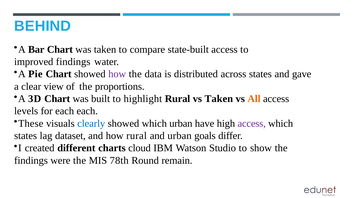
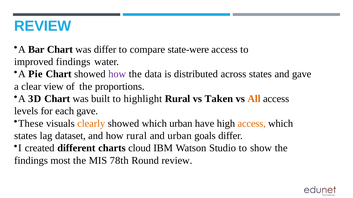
BEHIND at (43, 26): BEHIND -> REVIEW
was taken: taken -> differ
state-built: state-built -> state-were
each each: each -> gave
clearly colour: blue -> orange
access at (252, 124) colour: purple -> orange
were: were -> most
Round remain: remain -> review
